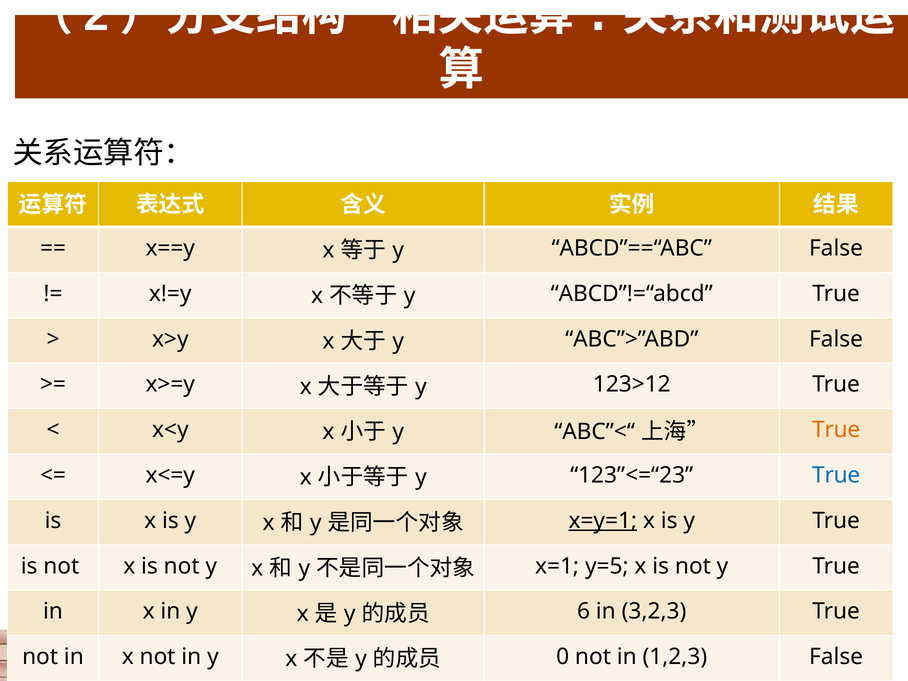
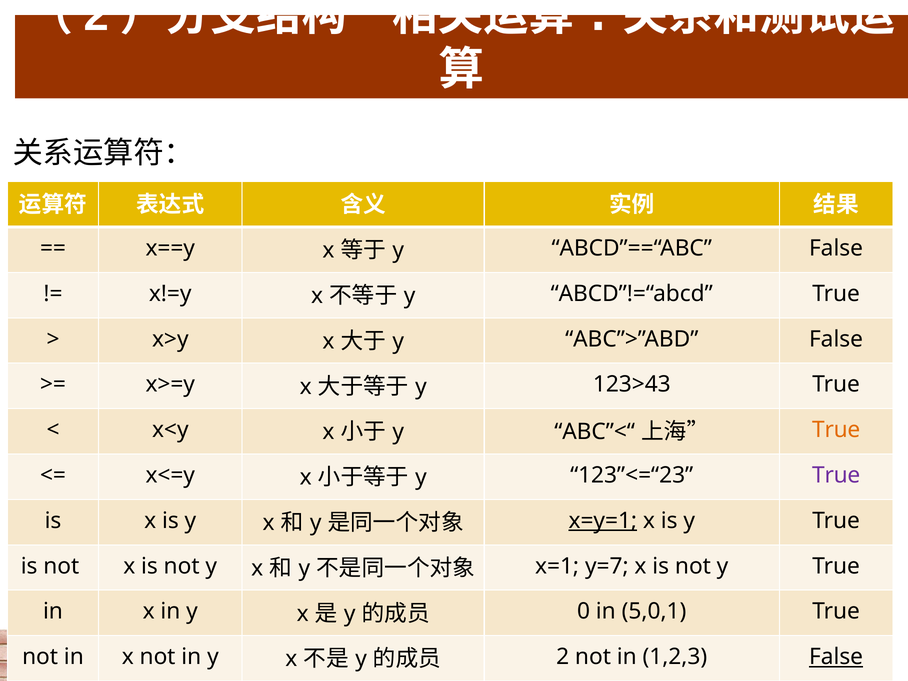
123>12: 123>12 -> 123>43
True at (836, 475) colour: blue -> purple
y=5: y=5 -> y=7
6: 6 -> 0
3,2,3: 3,2,3 -> 5,0,1
0 at (563, 657): 0 -> 2
False at (836, 657) underline: none -> present
